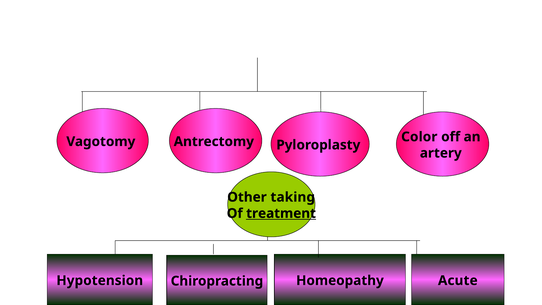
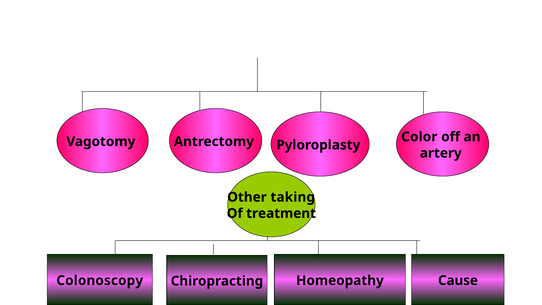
treatment underline: present -> none
Hypotension: Hypotension -> Colonoscopy
Acute: Acute -> Cause
